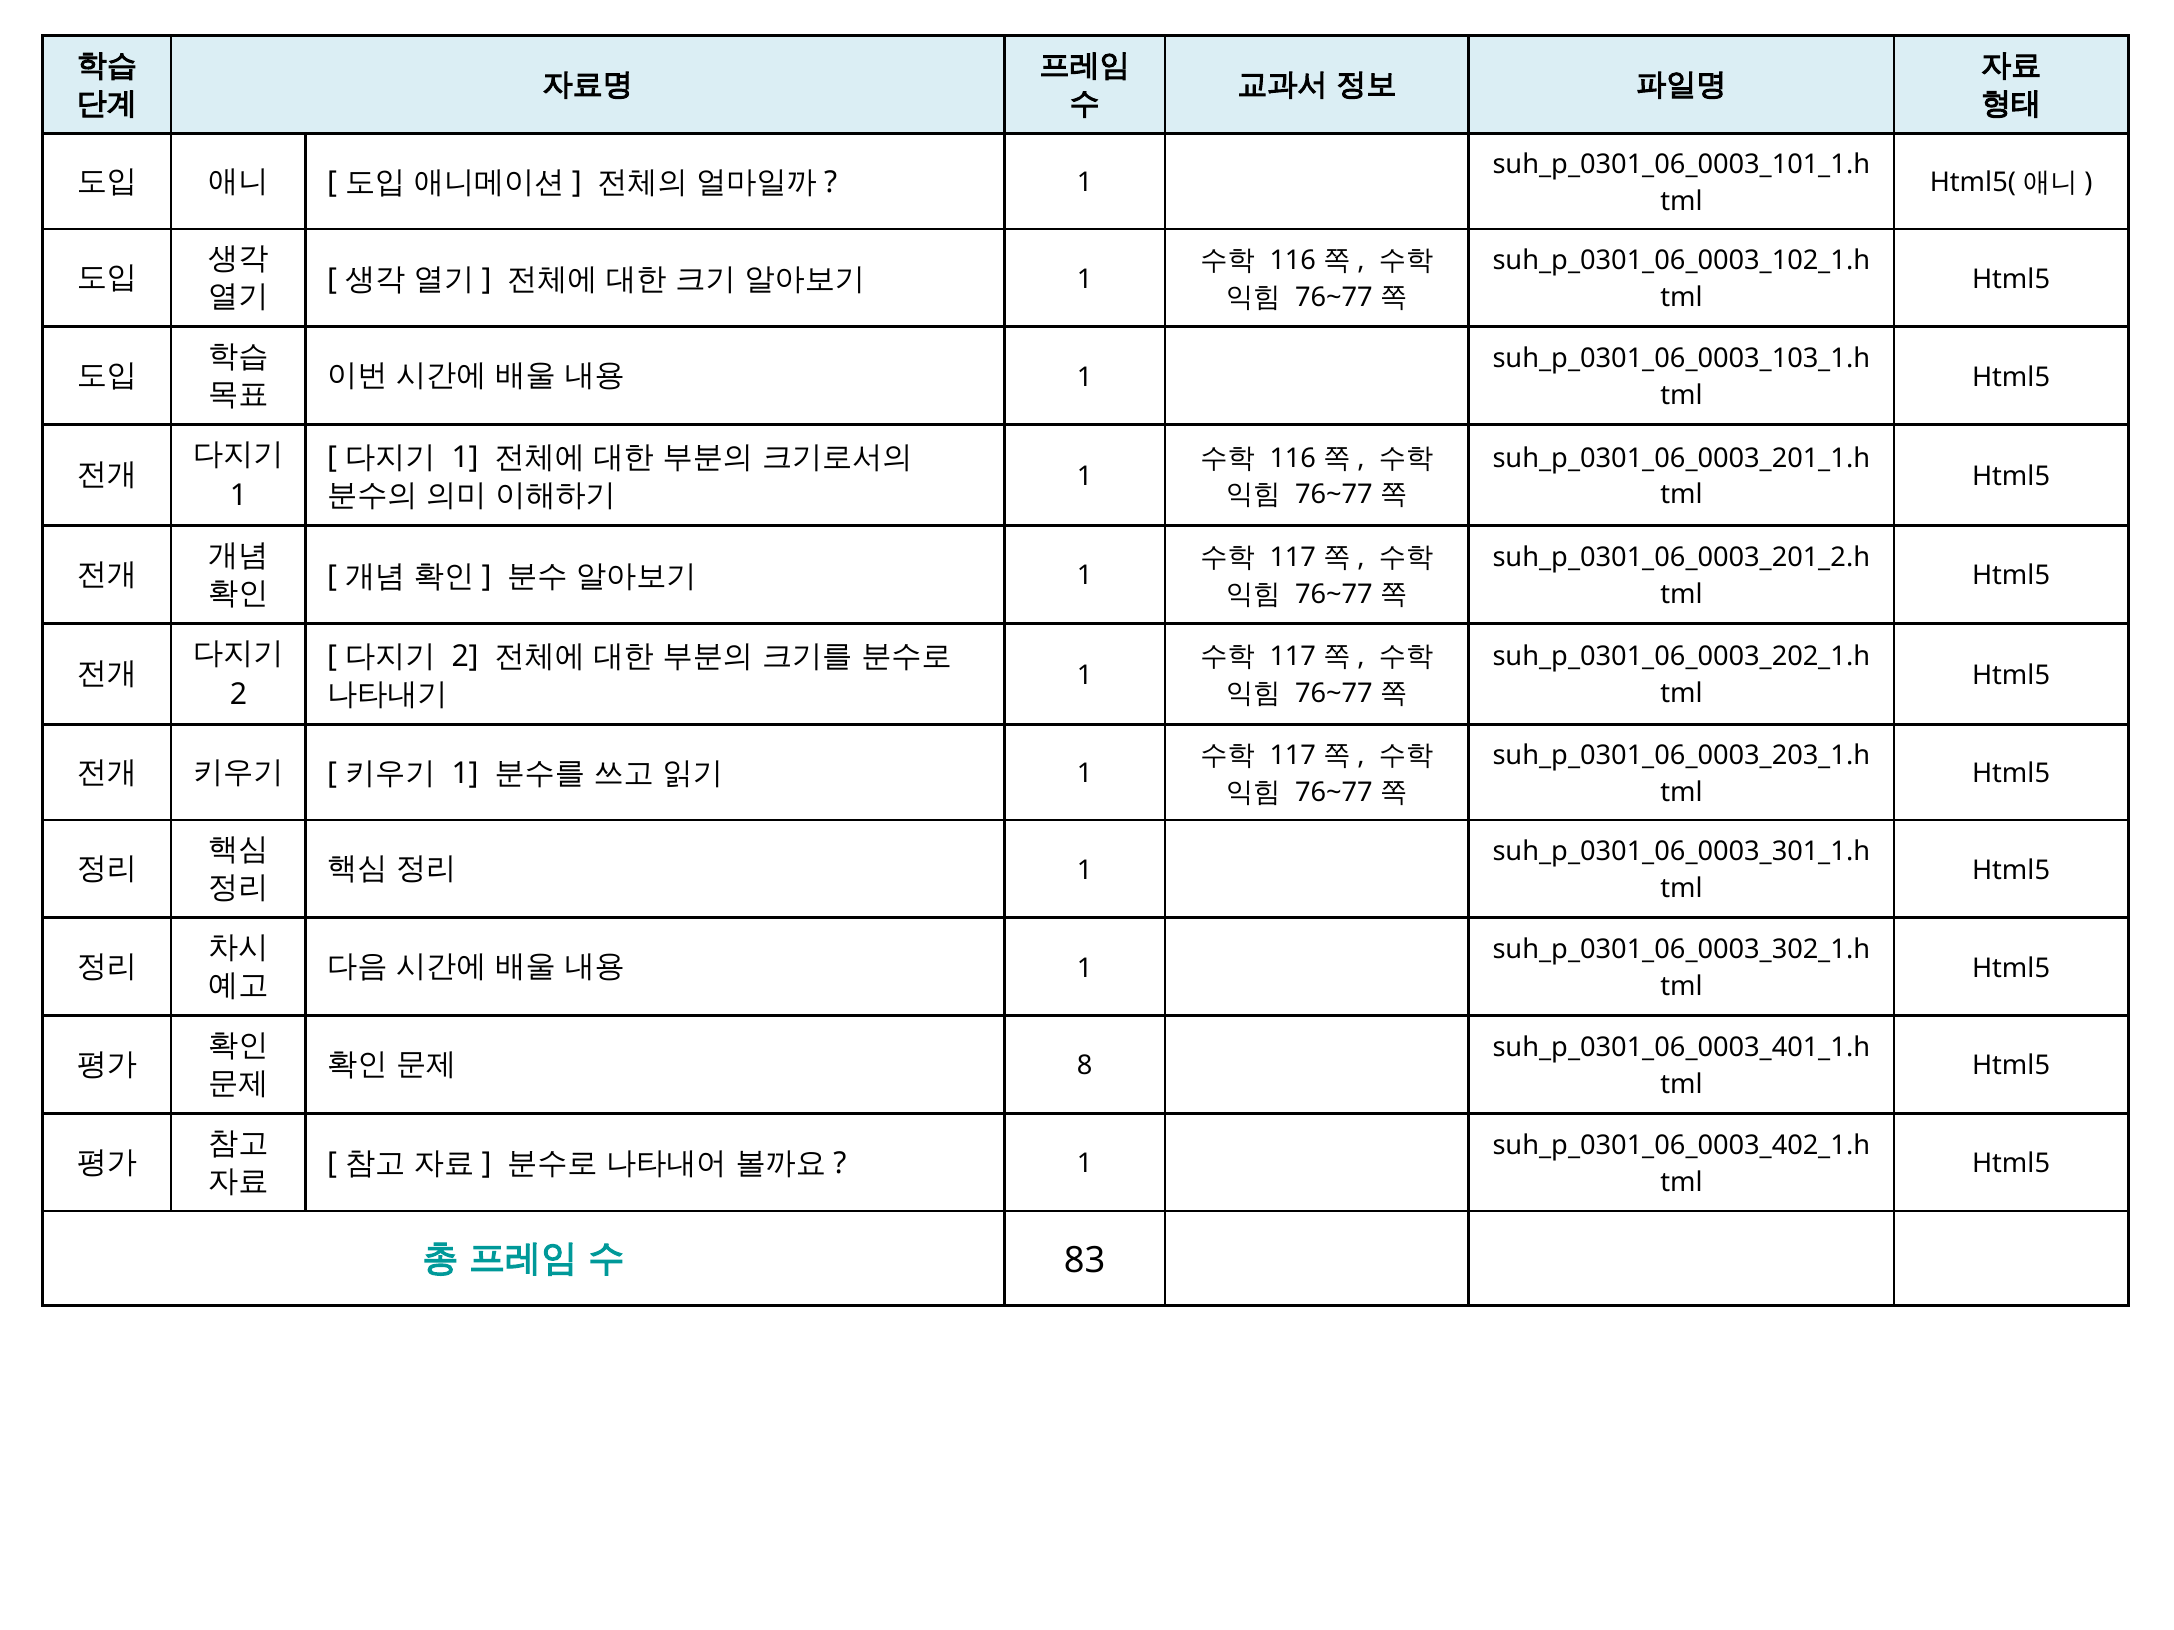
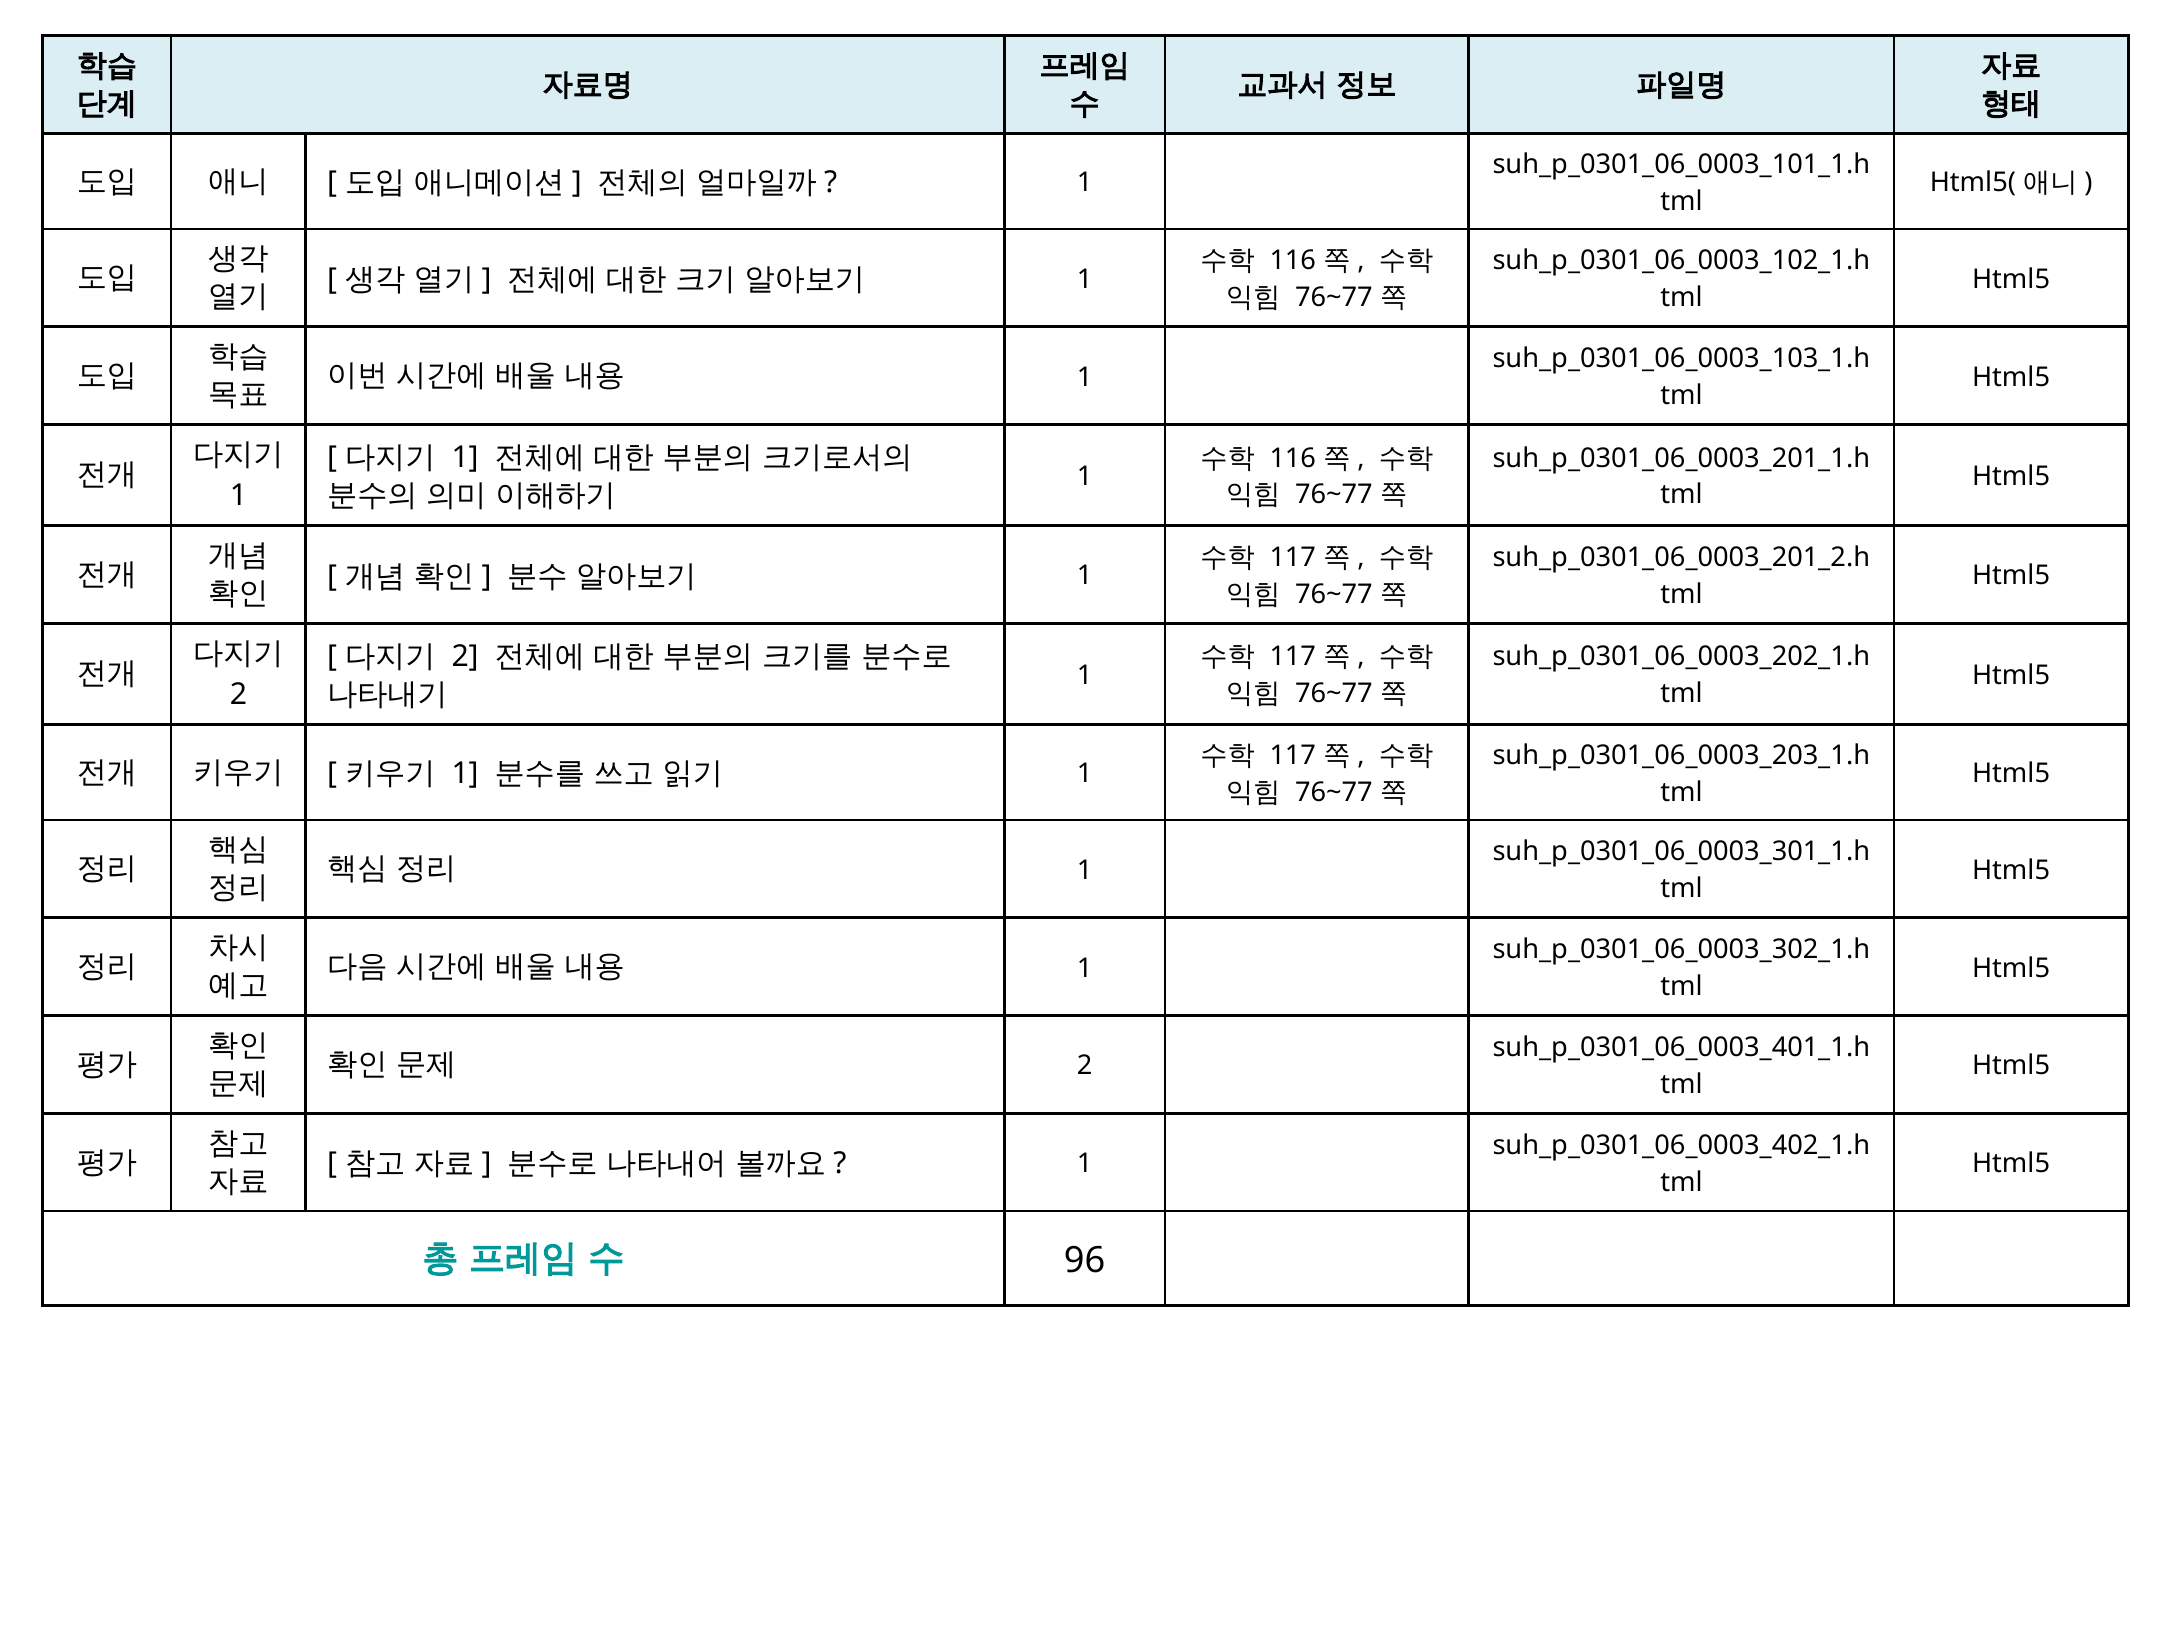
8 at (1085, 1066): 8 -> 2
83: 83 -> 96
